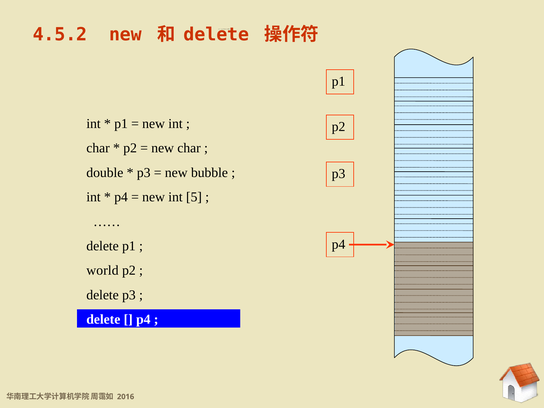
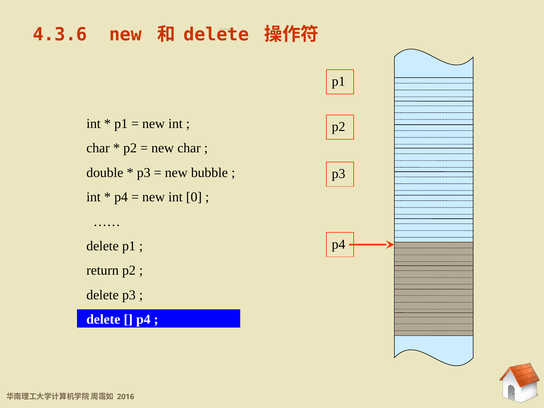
4.5.2: 4.5.2 -> 4.3.6
5: 5 -> 0
world: world -> return
